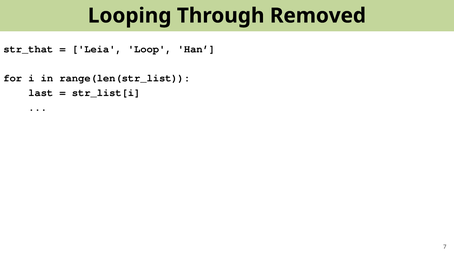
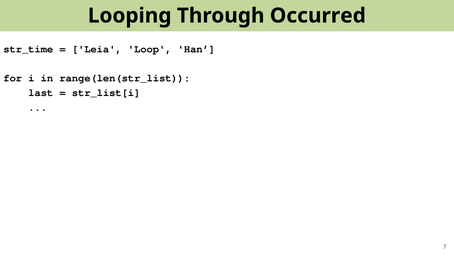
Removed: Removed -> Occurred
str_that: str_that -> str_time
